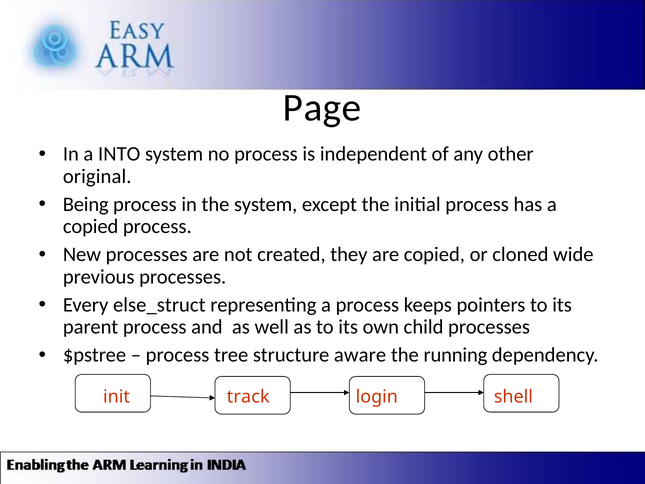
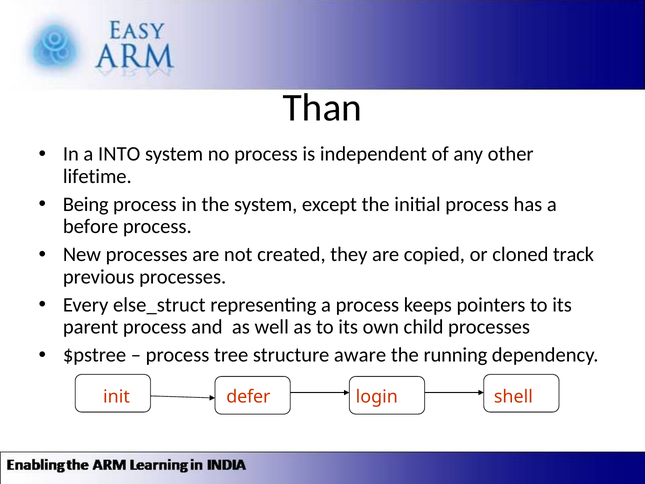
Page: Page -> Than
original: original -> lifetime
copied at (91, 226): copied -> before
wide: wide -> track
track: track -> defer
